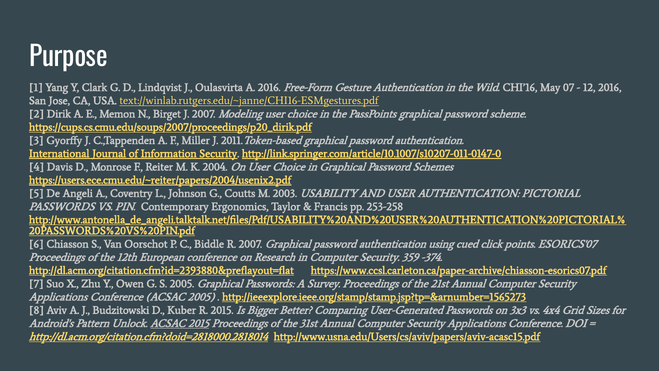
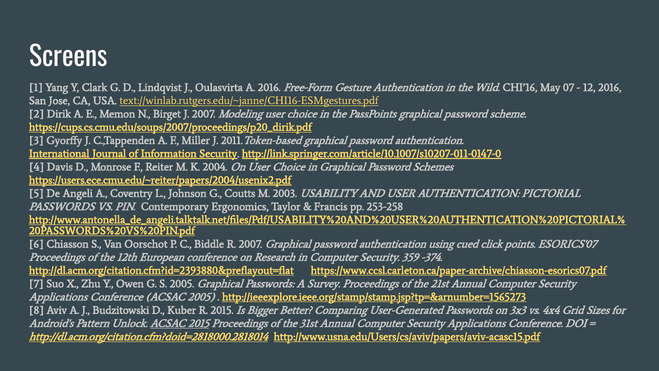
Purpose: Purpose -> Screens
